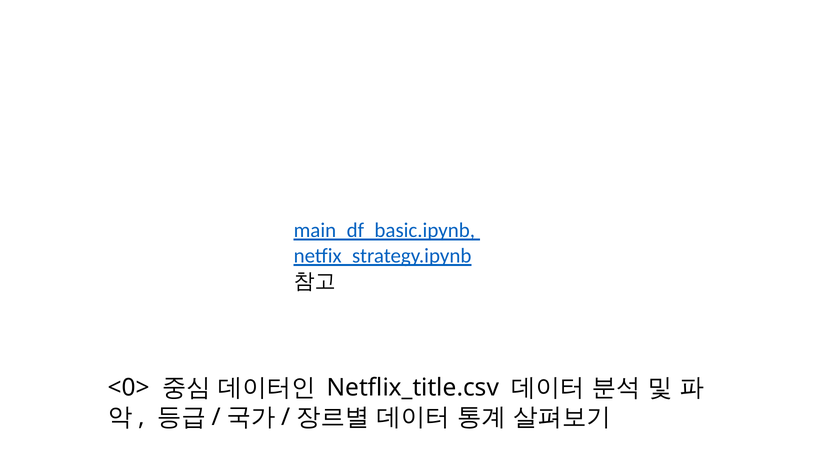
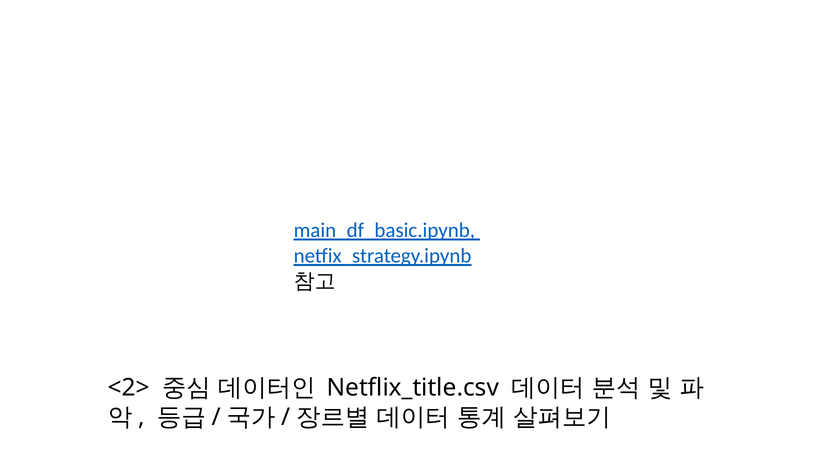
<0>: <0> -> <2>
